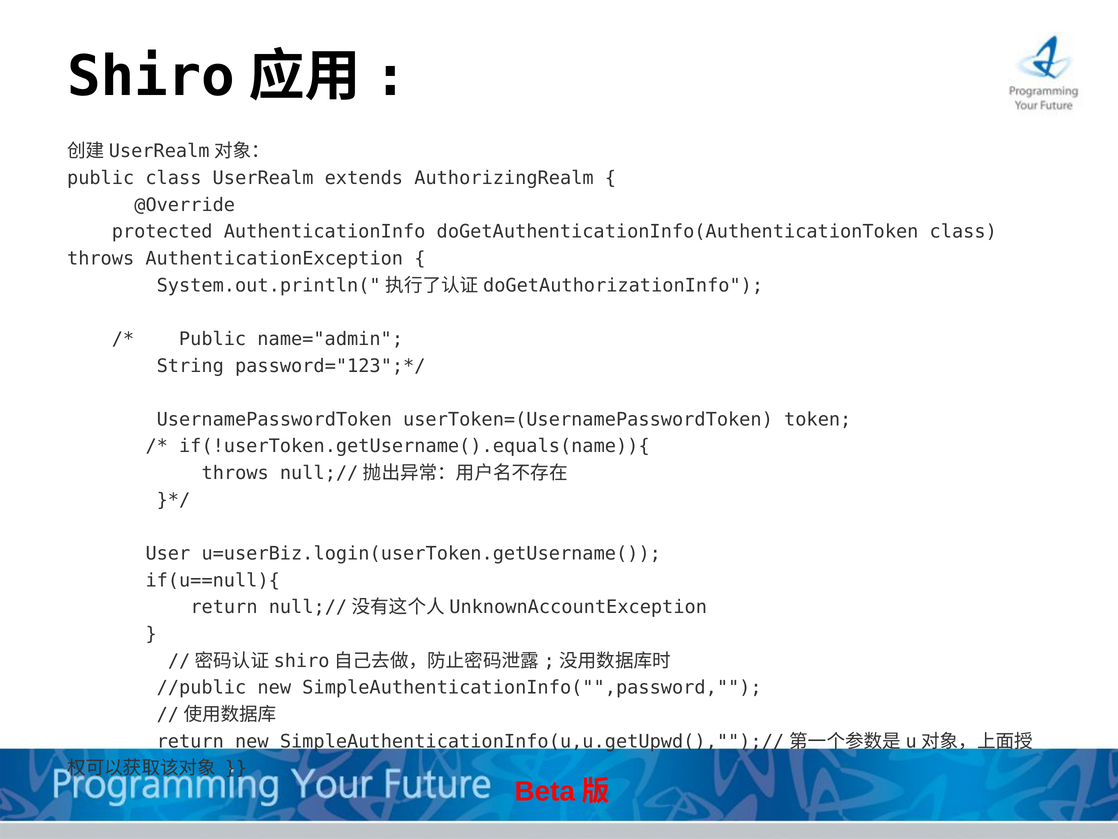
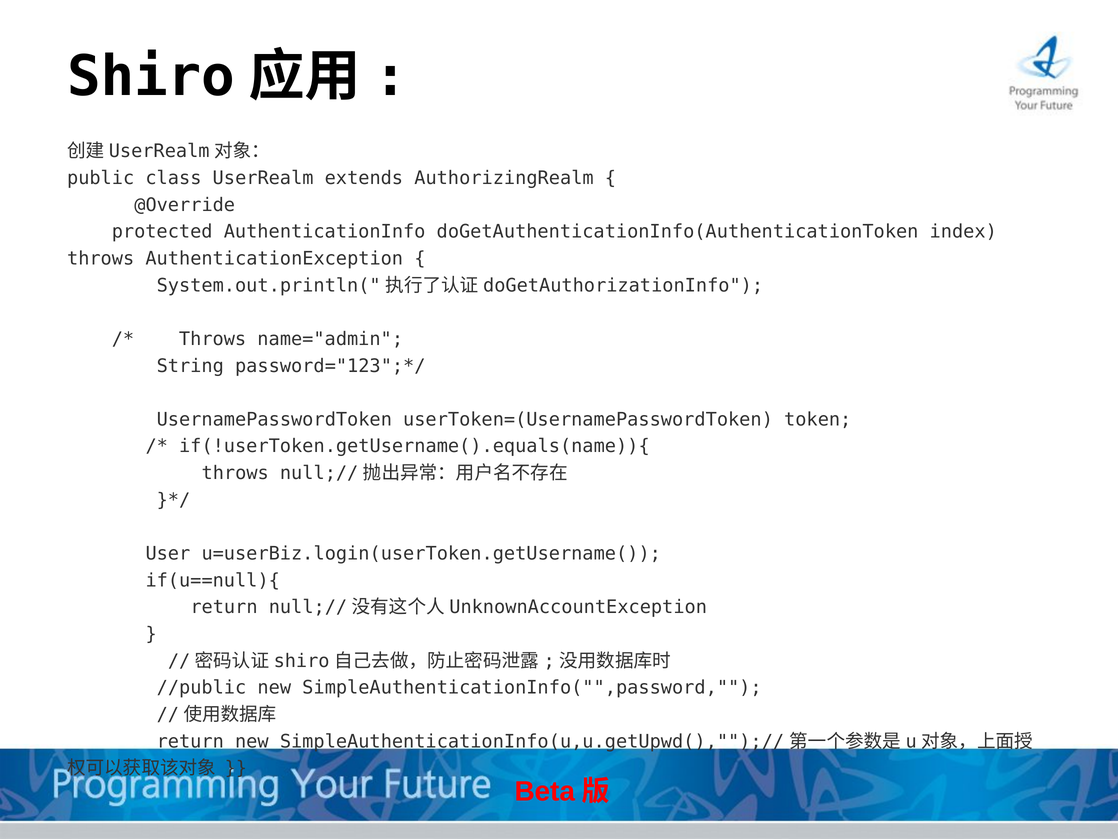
doGetAuthenticationInfo(AuthenticationToken class: class -> index
Public at (213, 339): Public -> Throws
